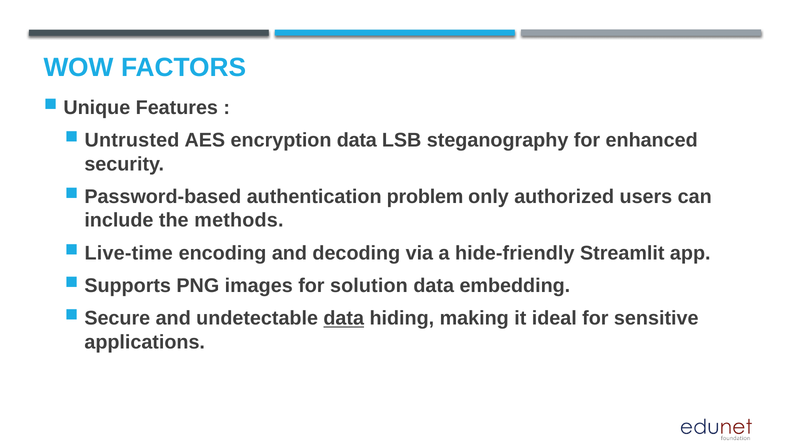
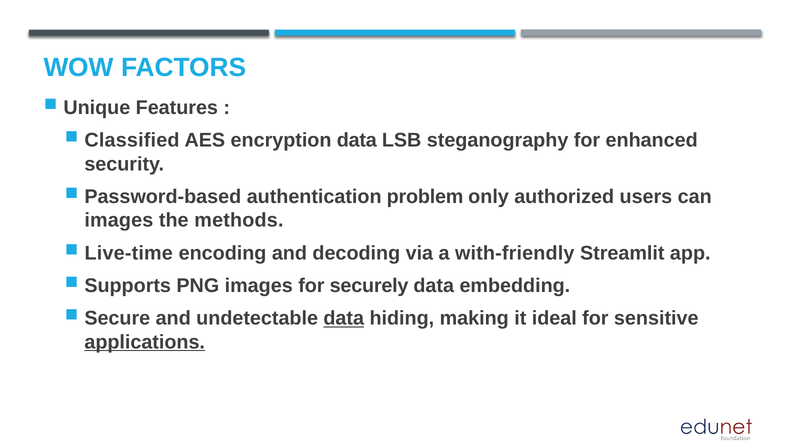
Untrusted: Untrusted -> Classified
include at (119, 220): include -> images
hide-friendly: hide-friendly -> with-friendly
solution: solution -> securely
applications underline: none -> present
